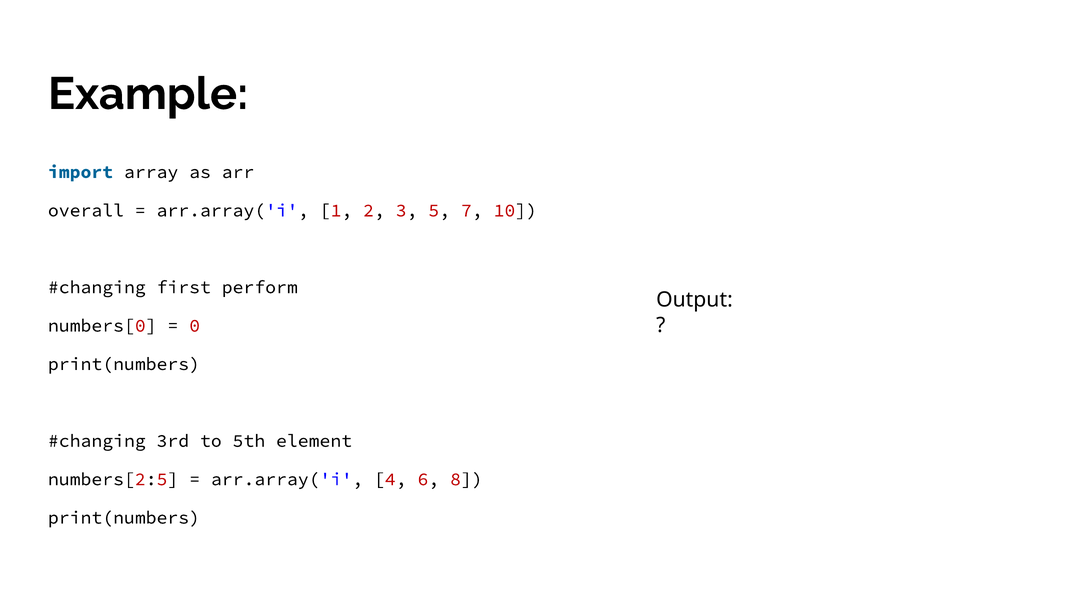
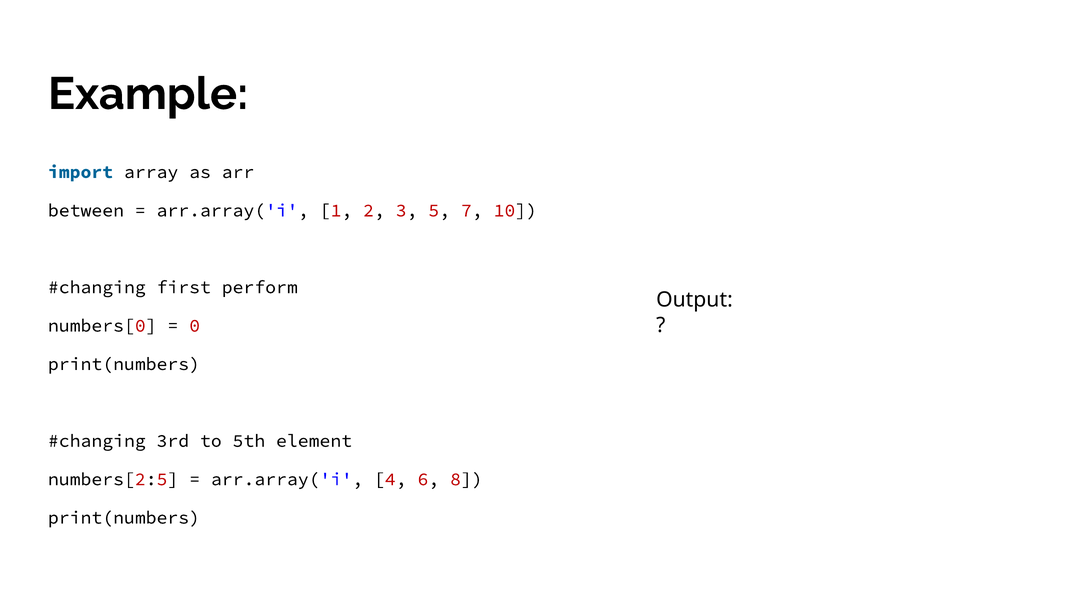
overall: overall -> between
